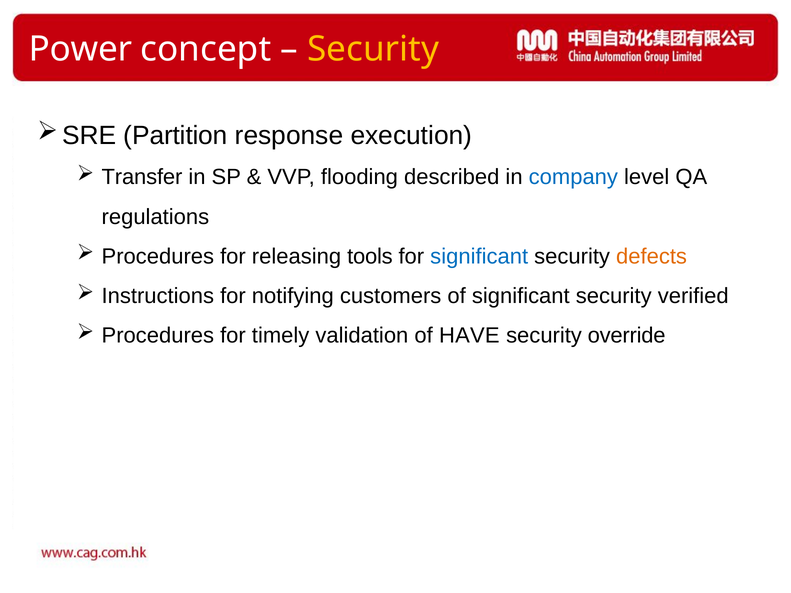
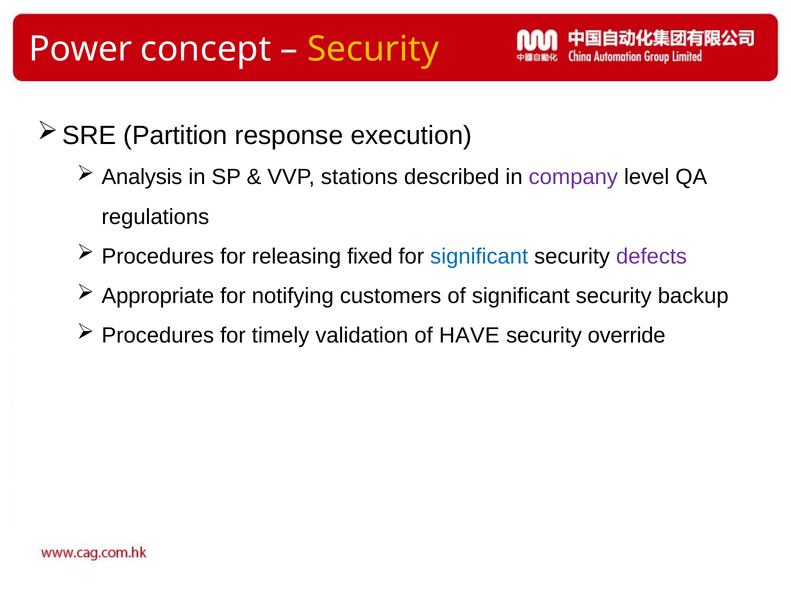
Transfer: Transfer -> Analysis
flooding: flooding -> stations
company colour: blue -> purple
tools: tools -> fixed
defects colour: orange -> purple
Instructions: Instructions -> Appropriate
verified: verified -> backup
